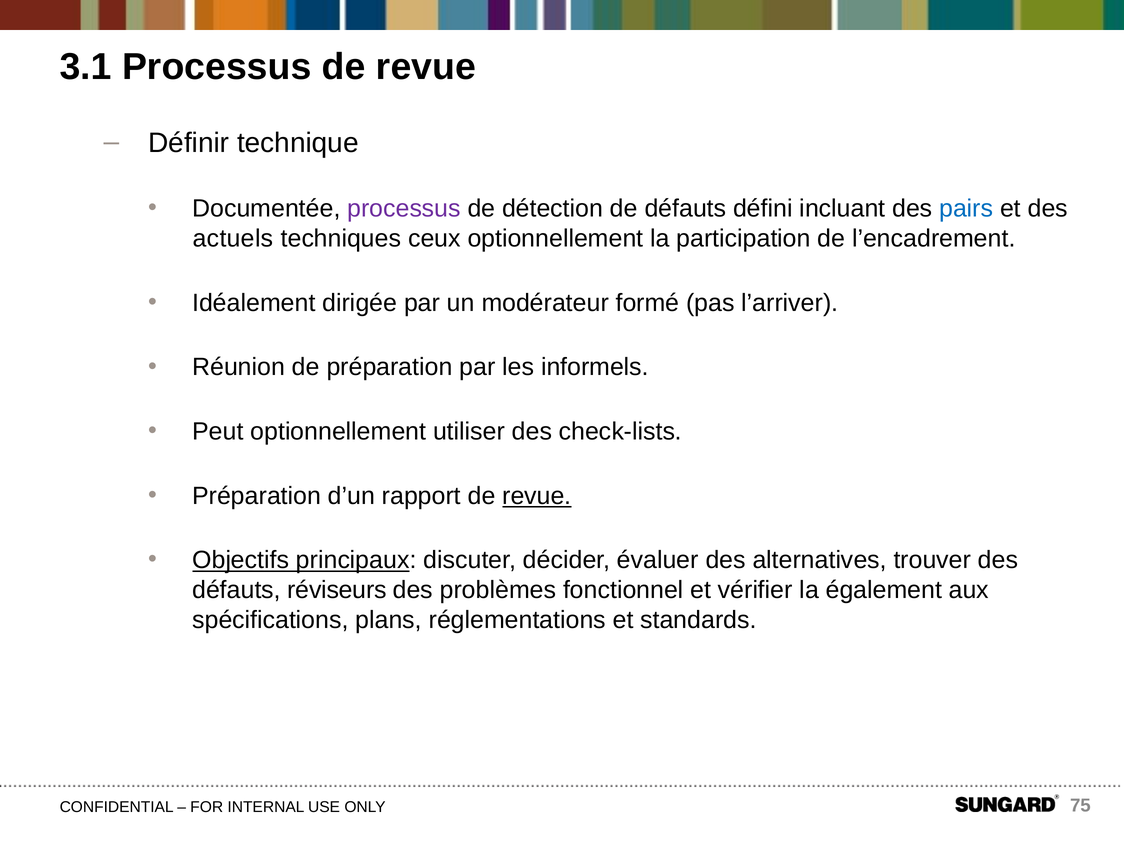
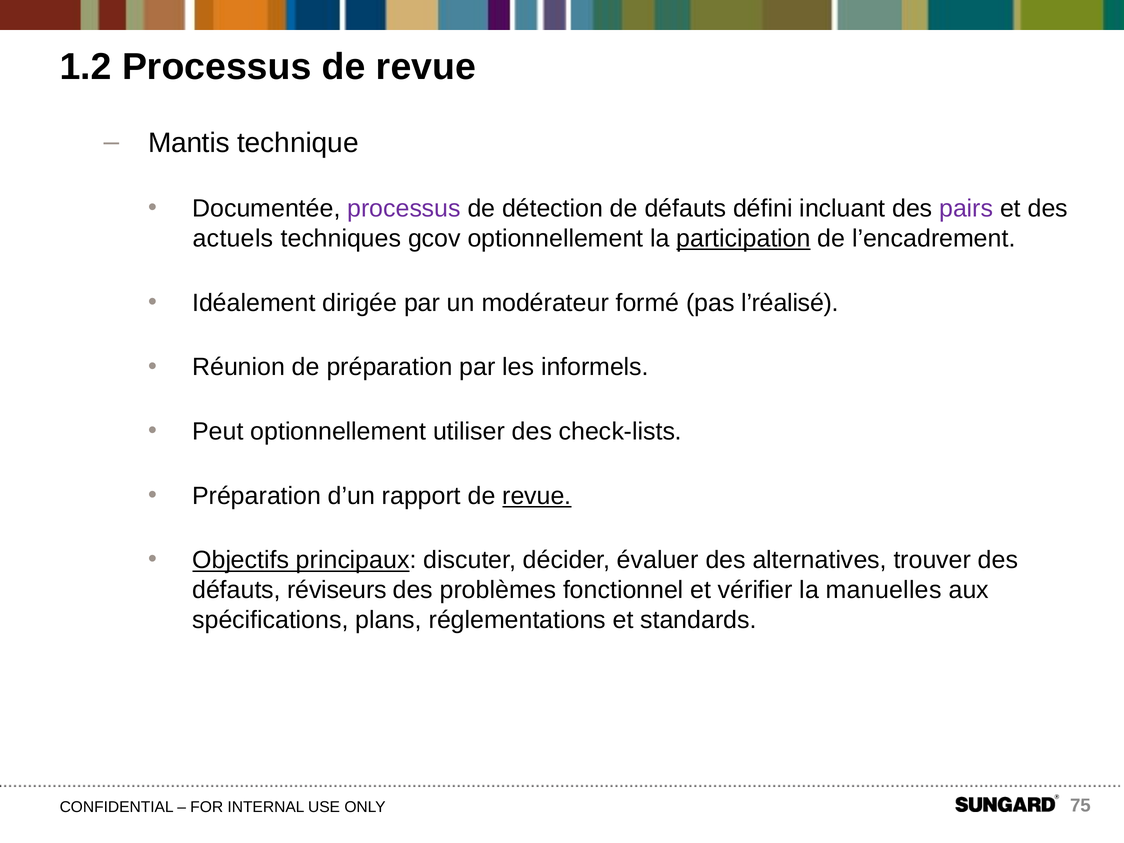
3.1: 3.1 -> 1.2
Définir: Définir -> Mantis
pairs colour: blue -> purple
ceux: ceux -> gcov
participation underline: none -> present
l’arriver: l’arriver -> l’réalisé
également: également -> manuelles
